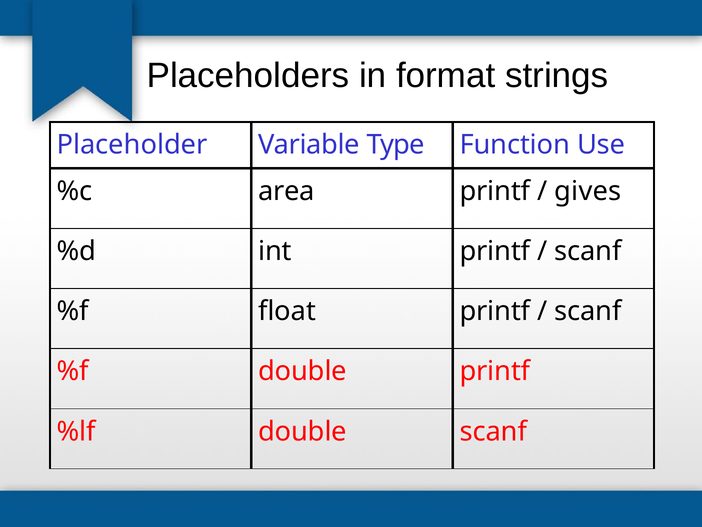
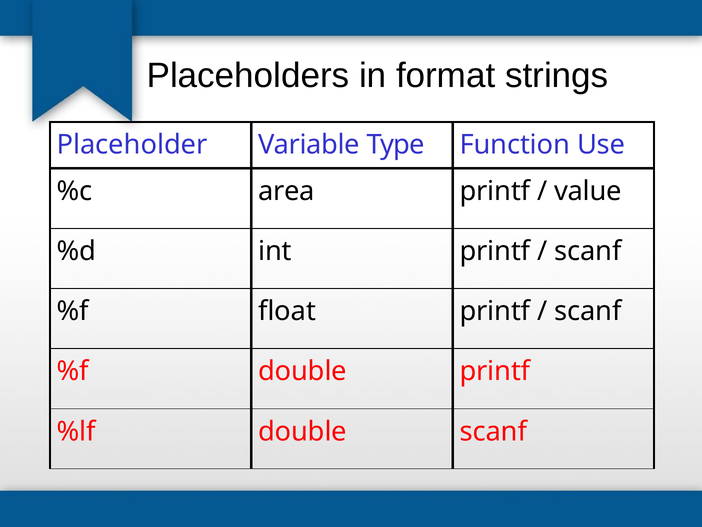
gives: gives -> value
